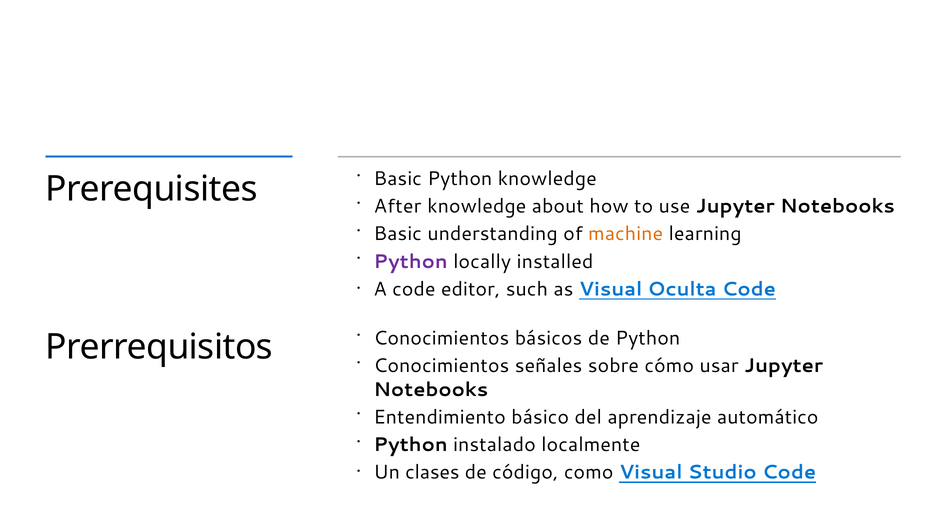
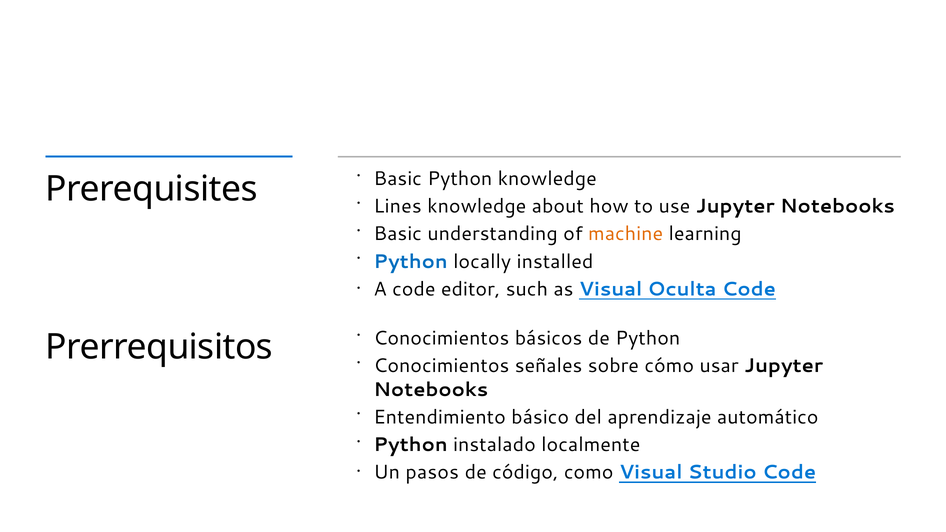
After: After -> Lines
Python at (411, 262) colour: purple -> blue
clases: clases -> pasos
